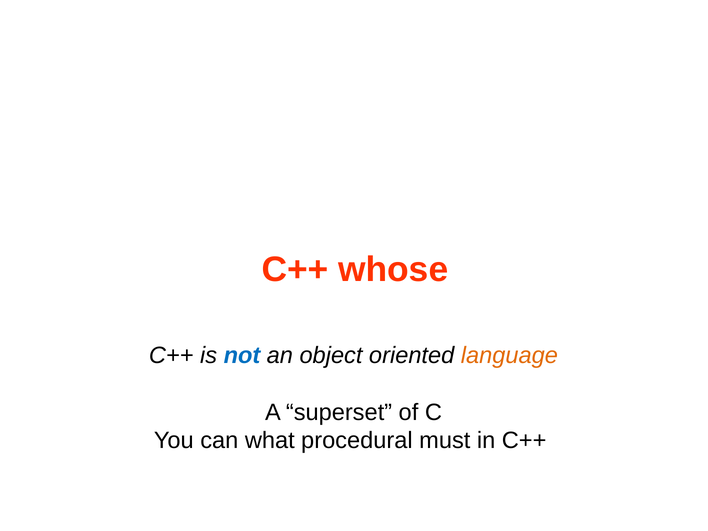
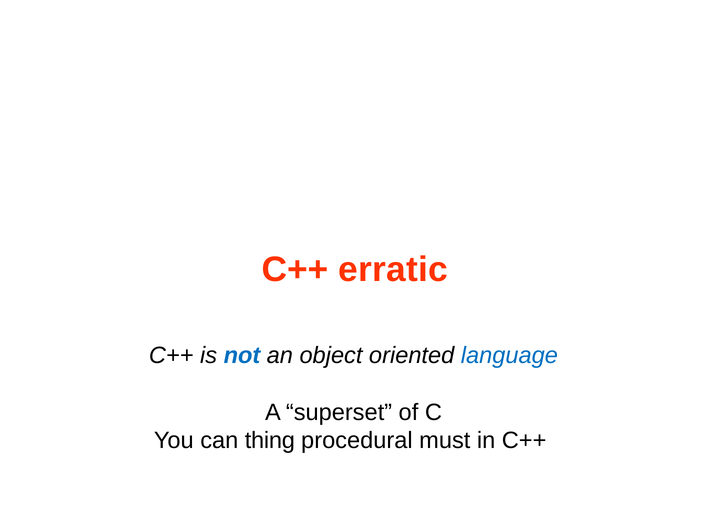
whose: whose -> erratic
language colour: orange -> blue
what: what -> thing
